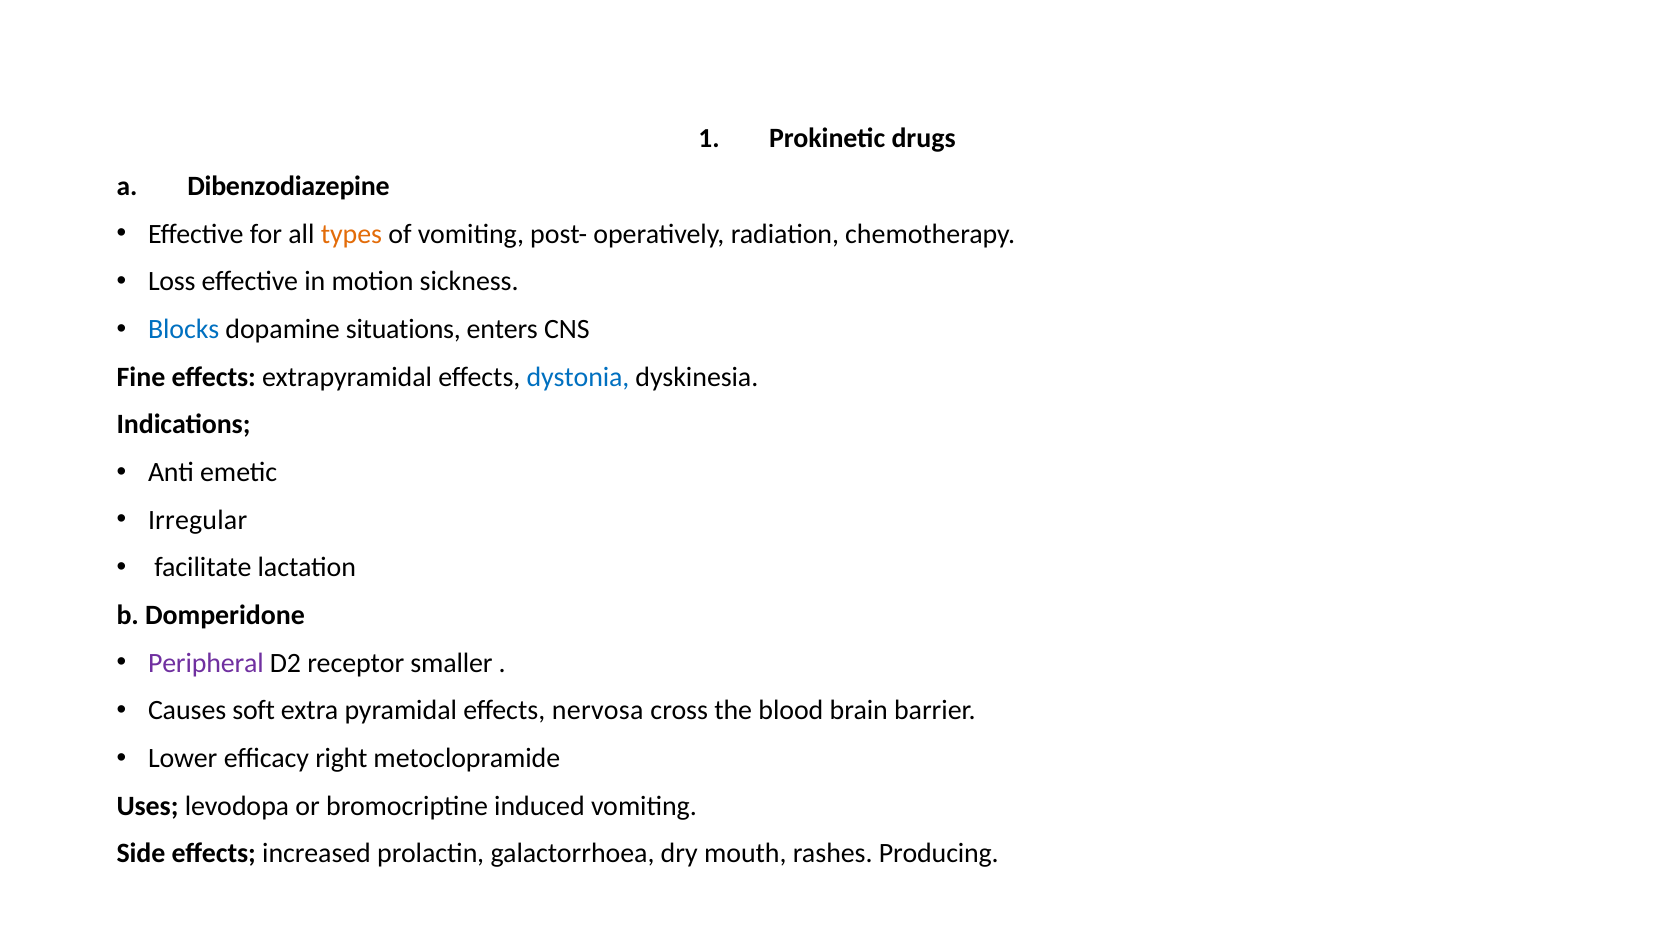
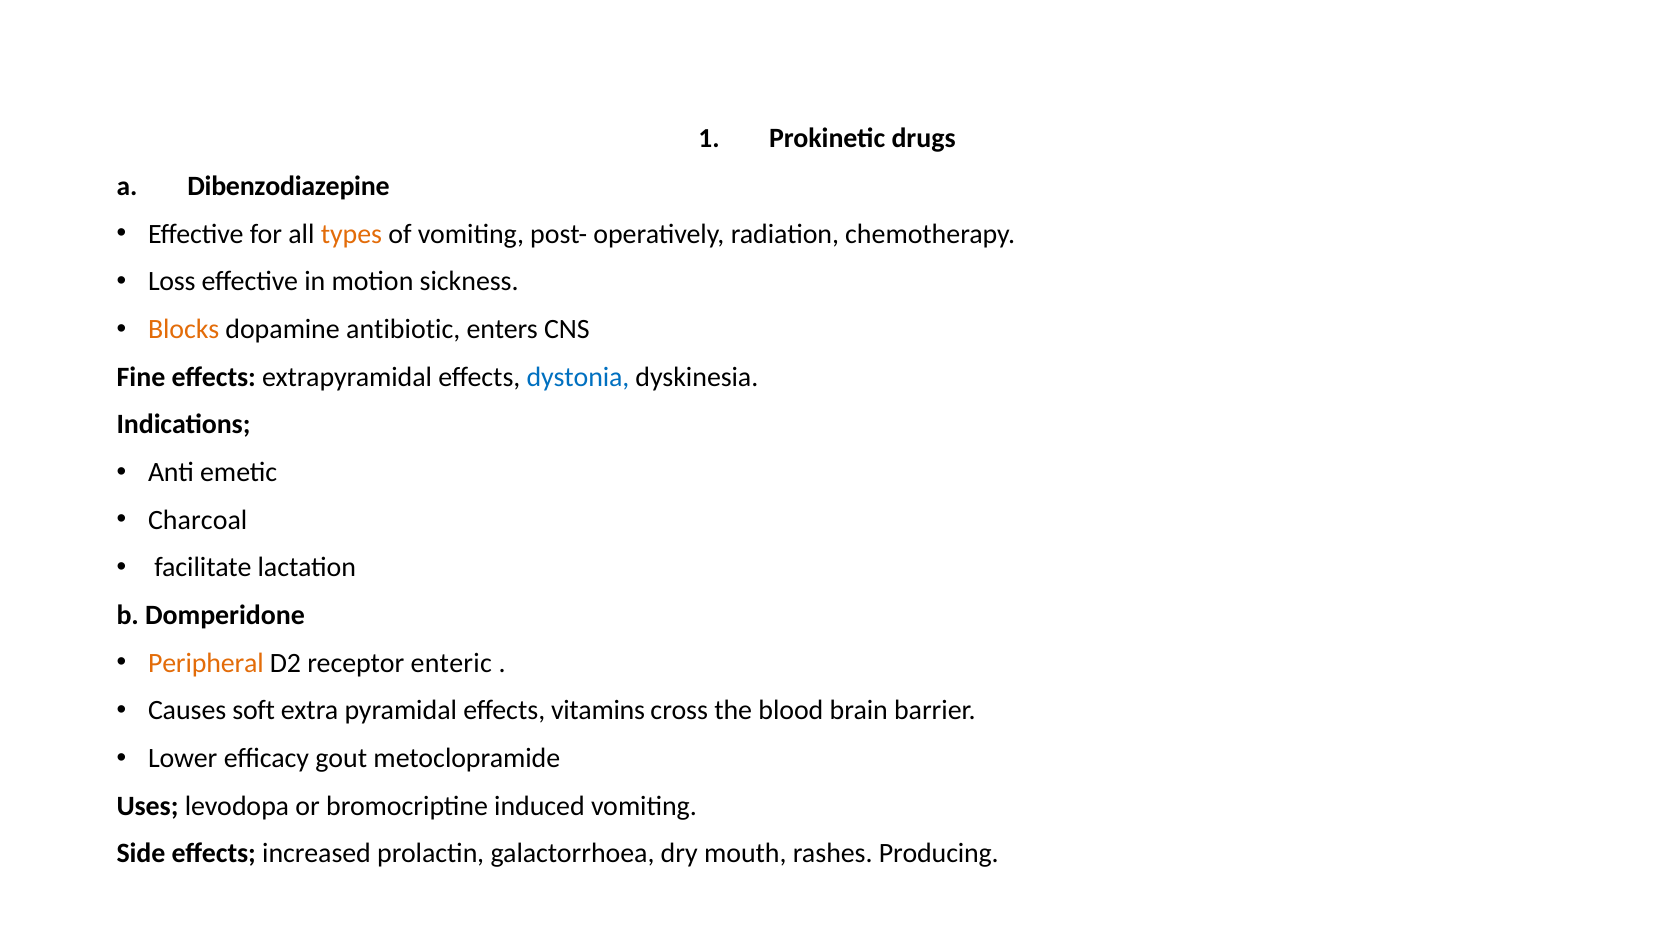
Blocks colour: blue -> orange
situations: situations -> antibiotic
Irregular: Irregular -> Charcoal
Peripheral colour: purple -> orange
smaller: smaller -> enteric
nervosa: nervosa -> vitamins
right: right -> gout
